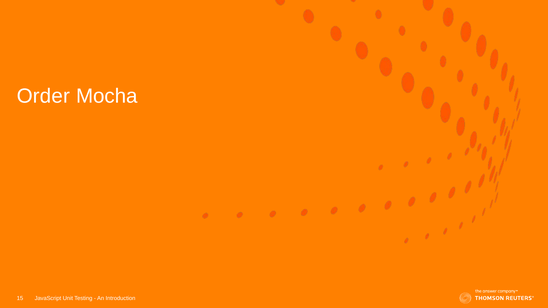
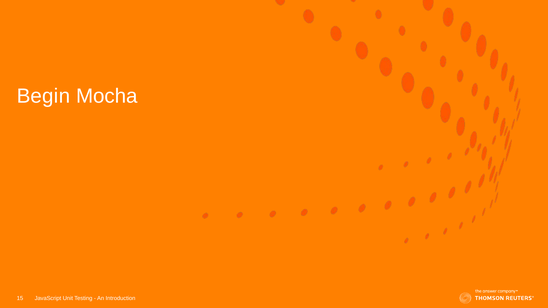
Order: Order -> Begin
